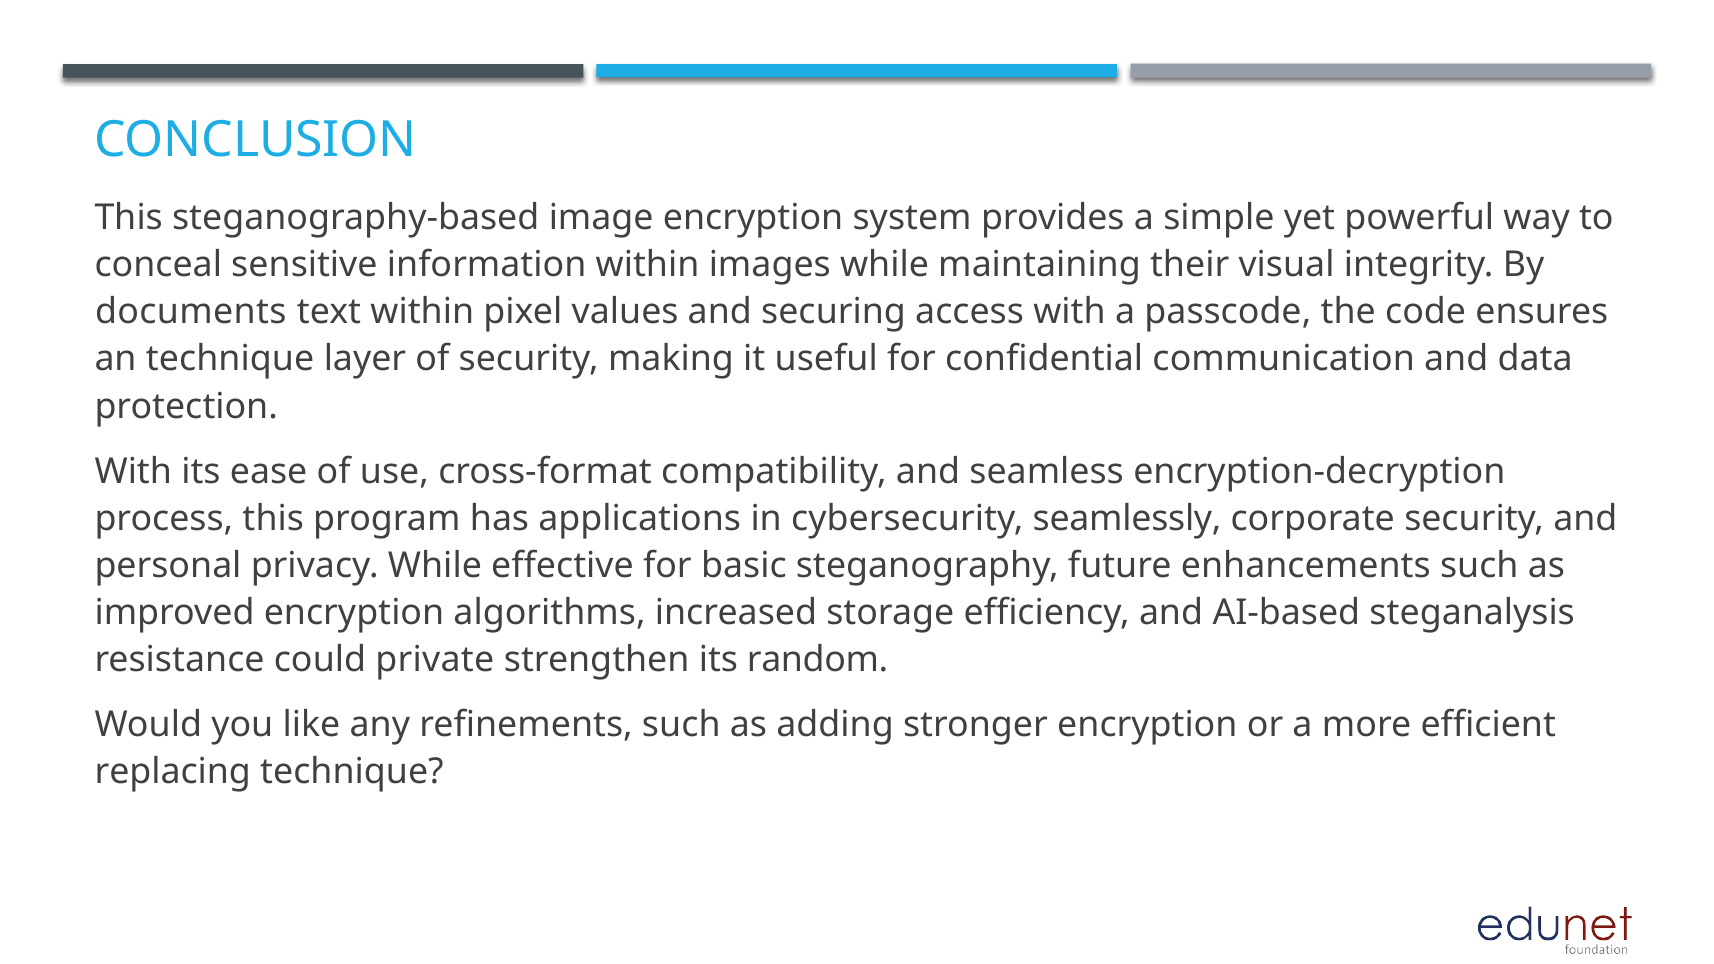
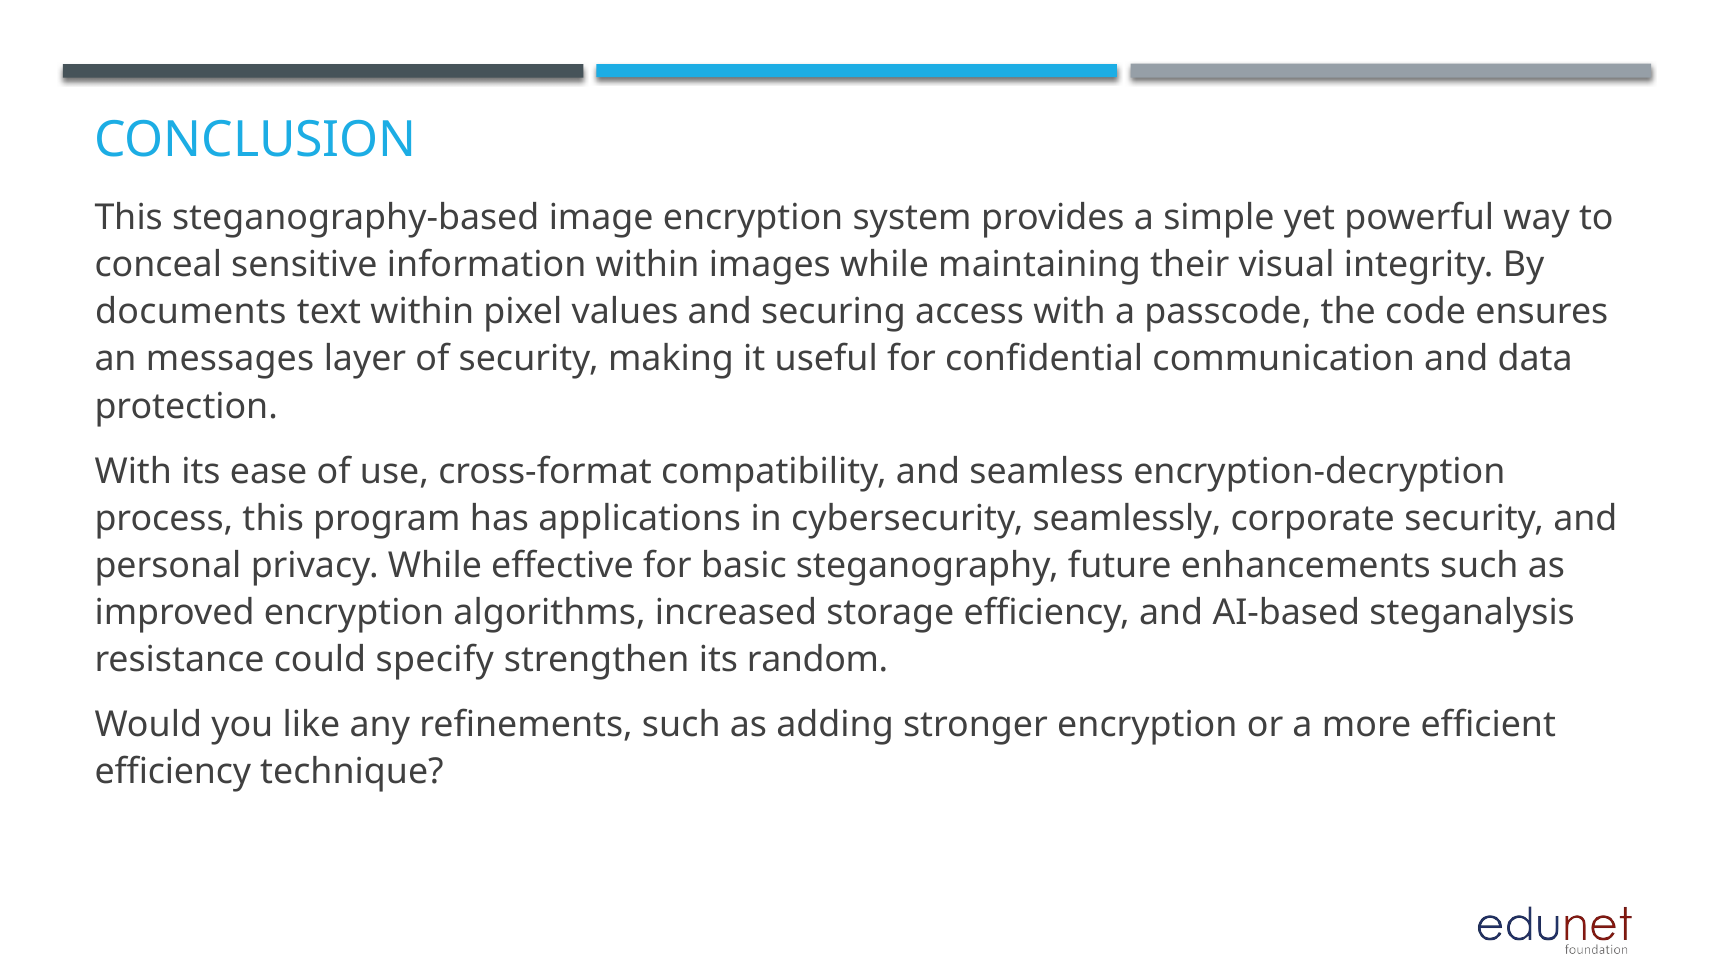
an technique: technique -> messages
private: private -> specify
replacing at (173, 772): replacing -> efficiency
